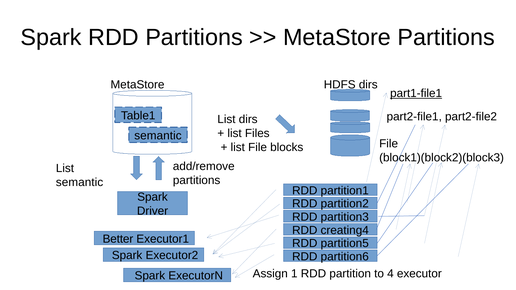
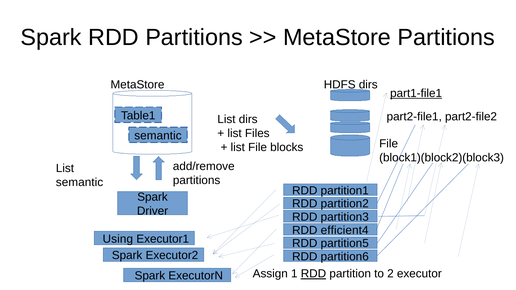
creating4: creating4 -> efficient4
Better: Better -> Using
RDD at (313, 274) underline: none -> present
4: 4 -> 2
